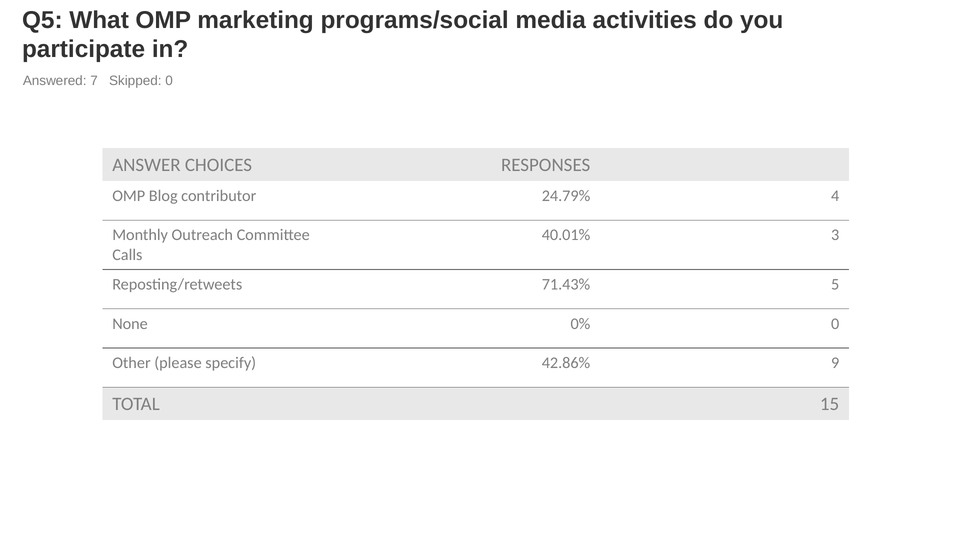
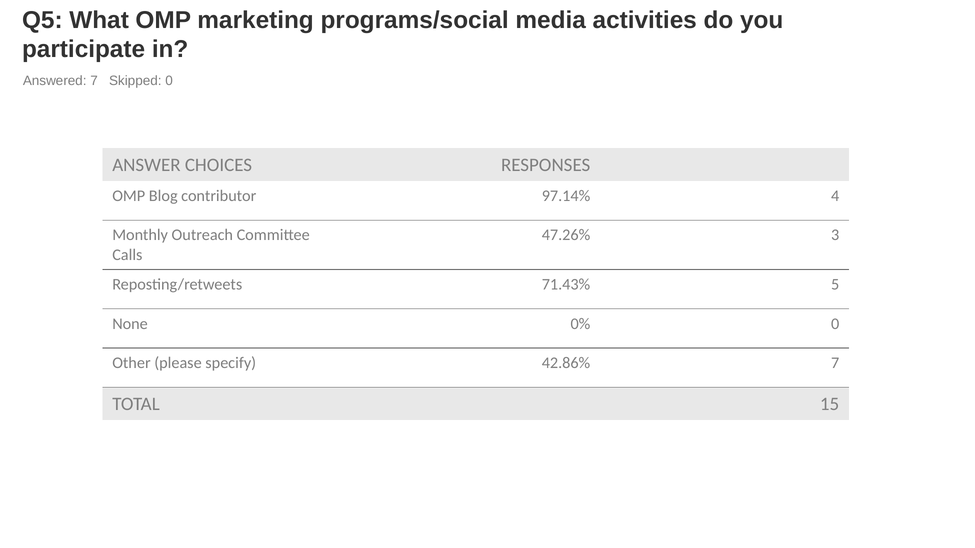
24.79%: 24.79% -> 97.14%
40.01%: 40.01% -> 47.26%
42.86% 9: 9 -> 7
